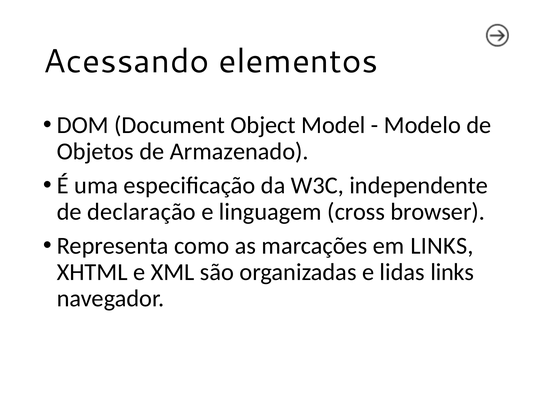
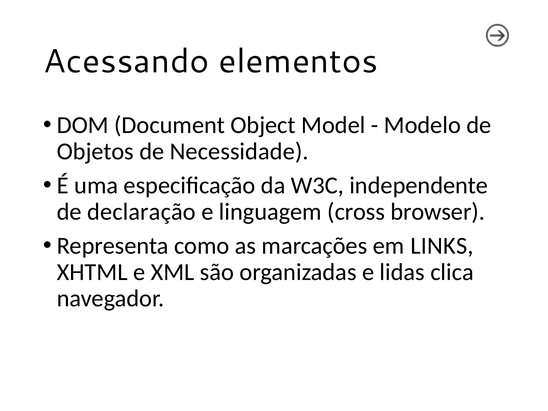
Armazenado: Armazenado -> Necessidade
lidas links: links -> clica
